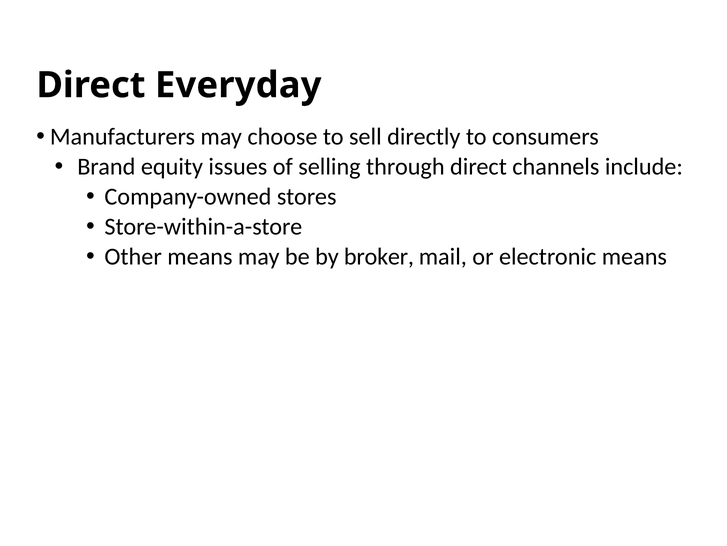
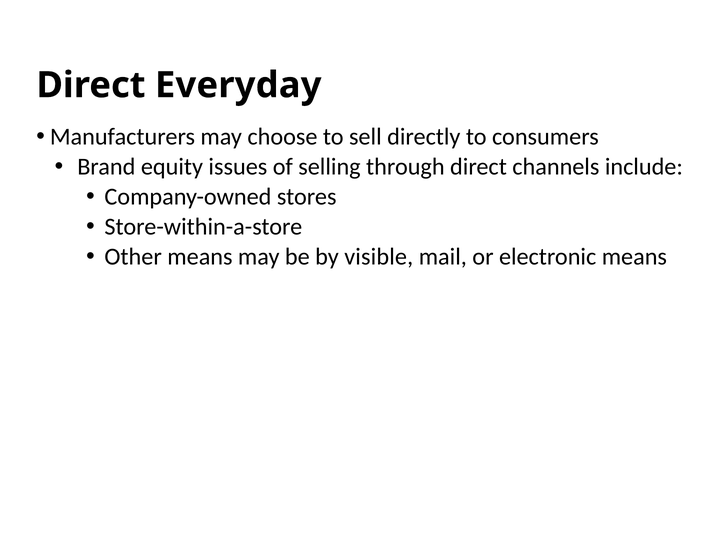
broker: broker -> visible
